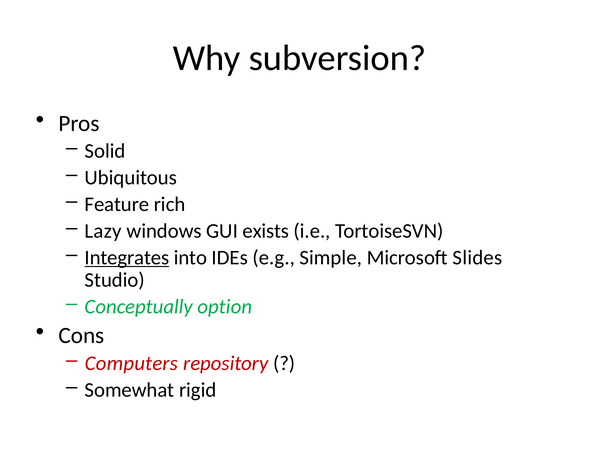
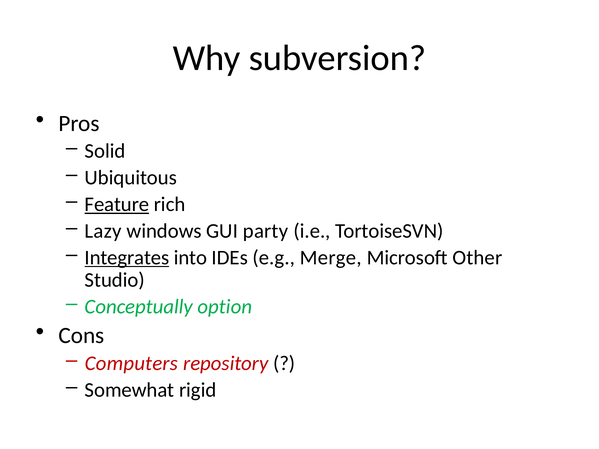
Feature underline: none -> present
exists: exists -> party
Simple: Simple -> Merge
Slides: Slides -> Other
